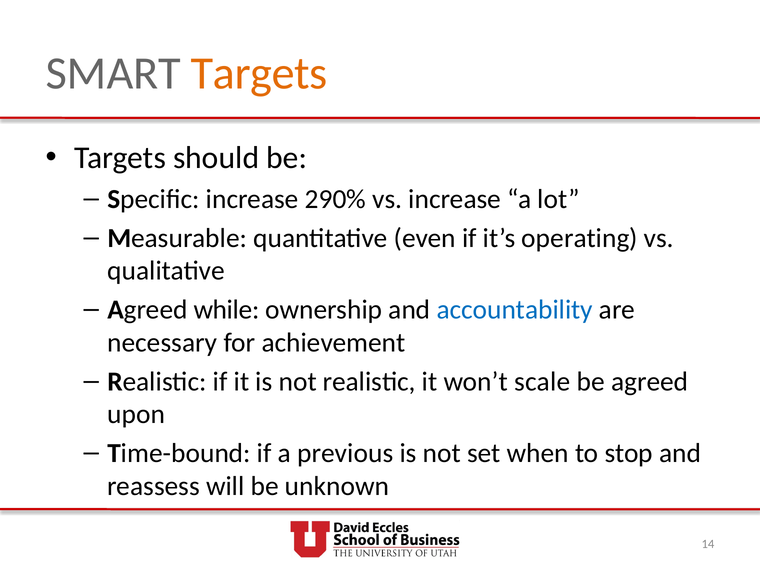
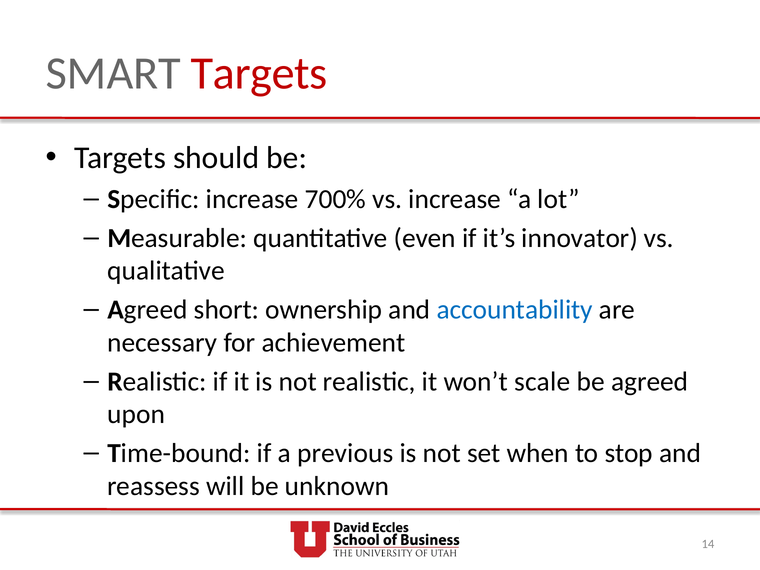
Targets at (259, 74) colour: orange -> red
290%: 290% -> 700%
operating: operating -> innovator
while: while -> short
